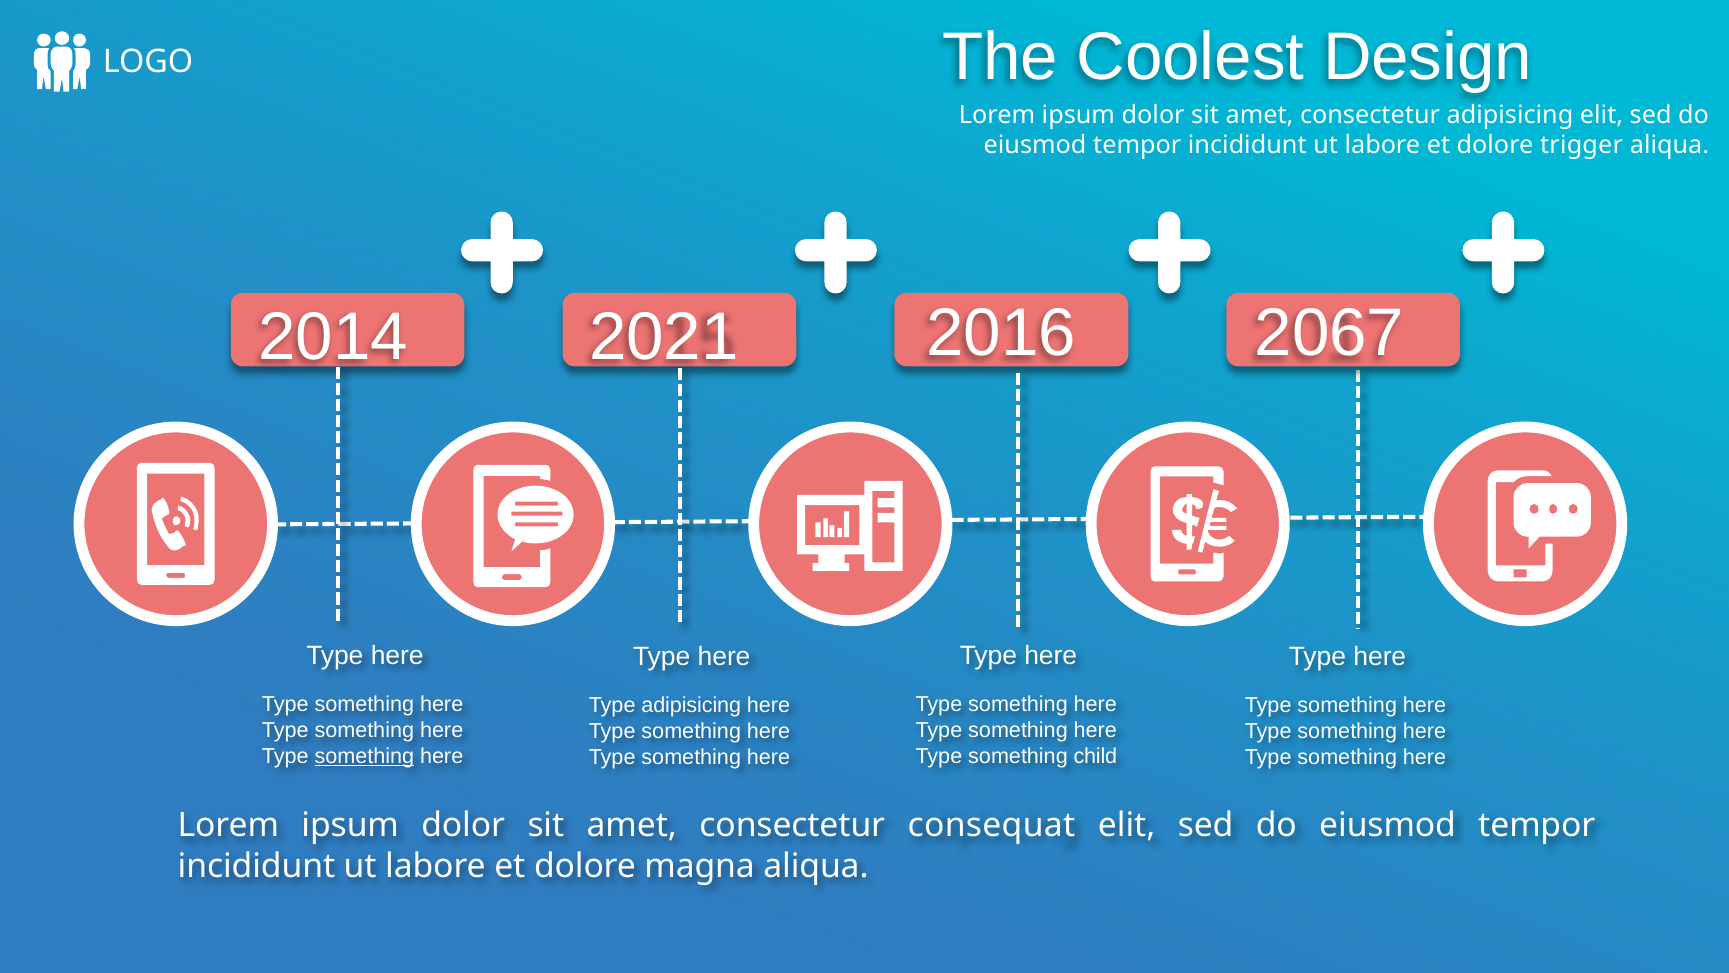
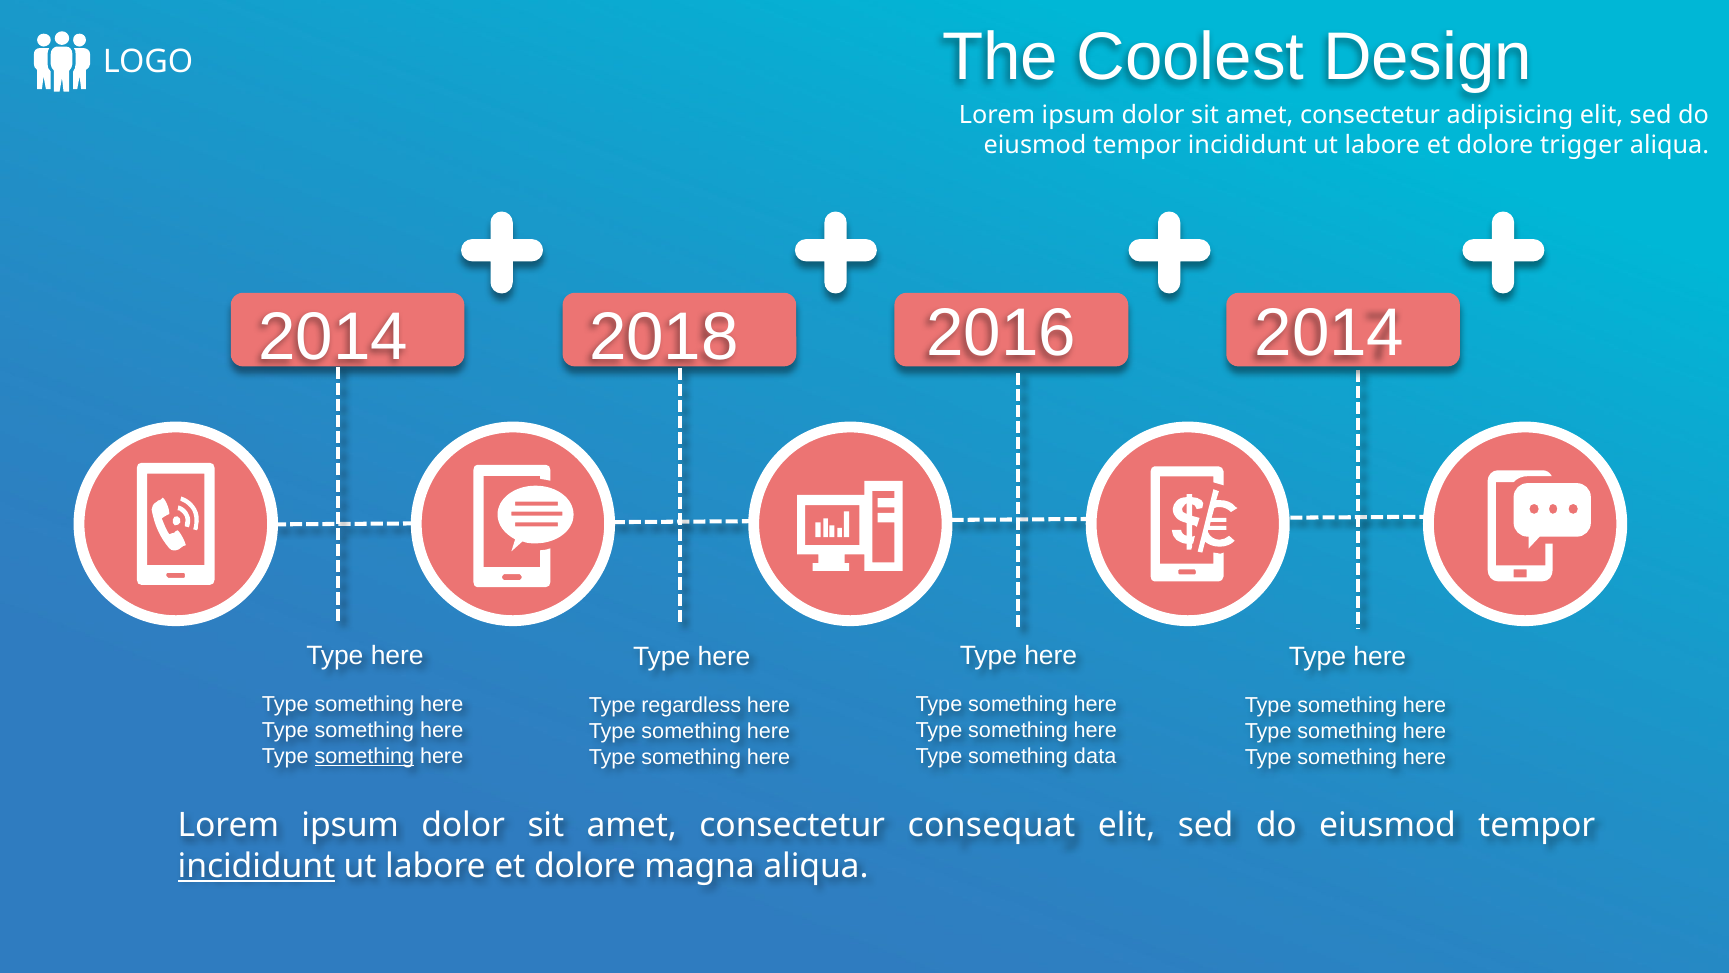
2021: 2021 -> 2018
2016 2067: 2067 -> 2014
Type adipisicing: adipisicing -> regardless
child: child -> data
incididunt at (256, 866) underline: none -> present
